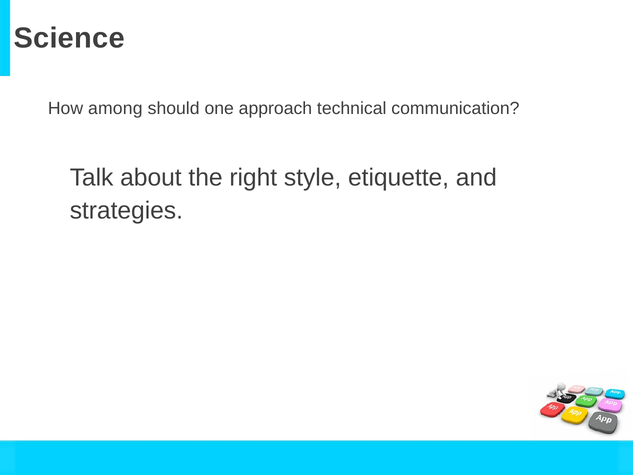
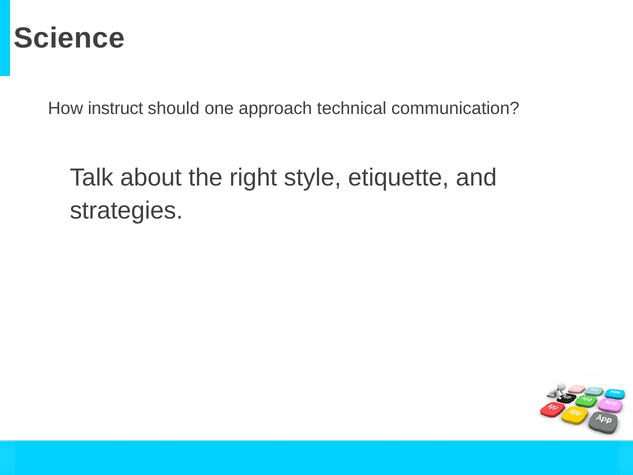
among: among -> instruct
